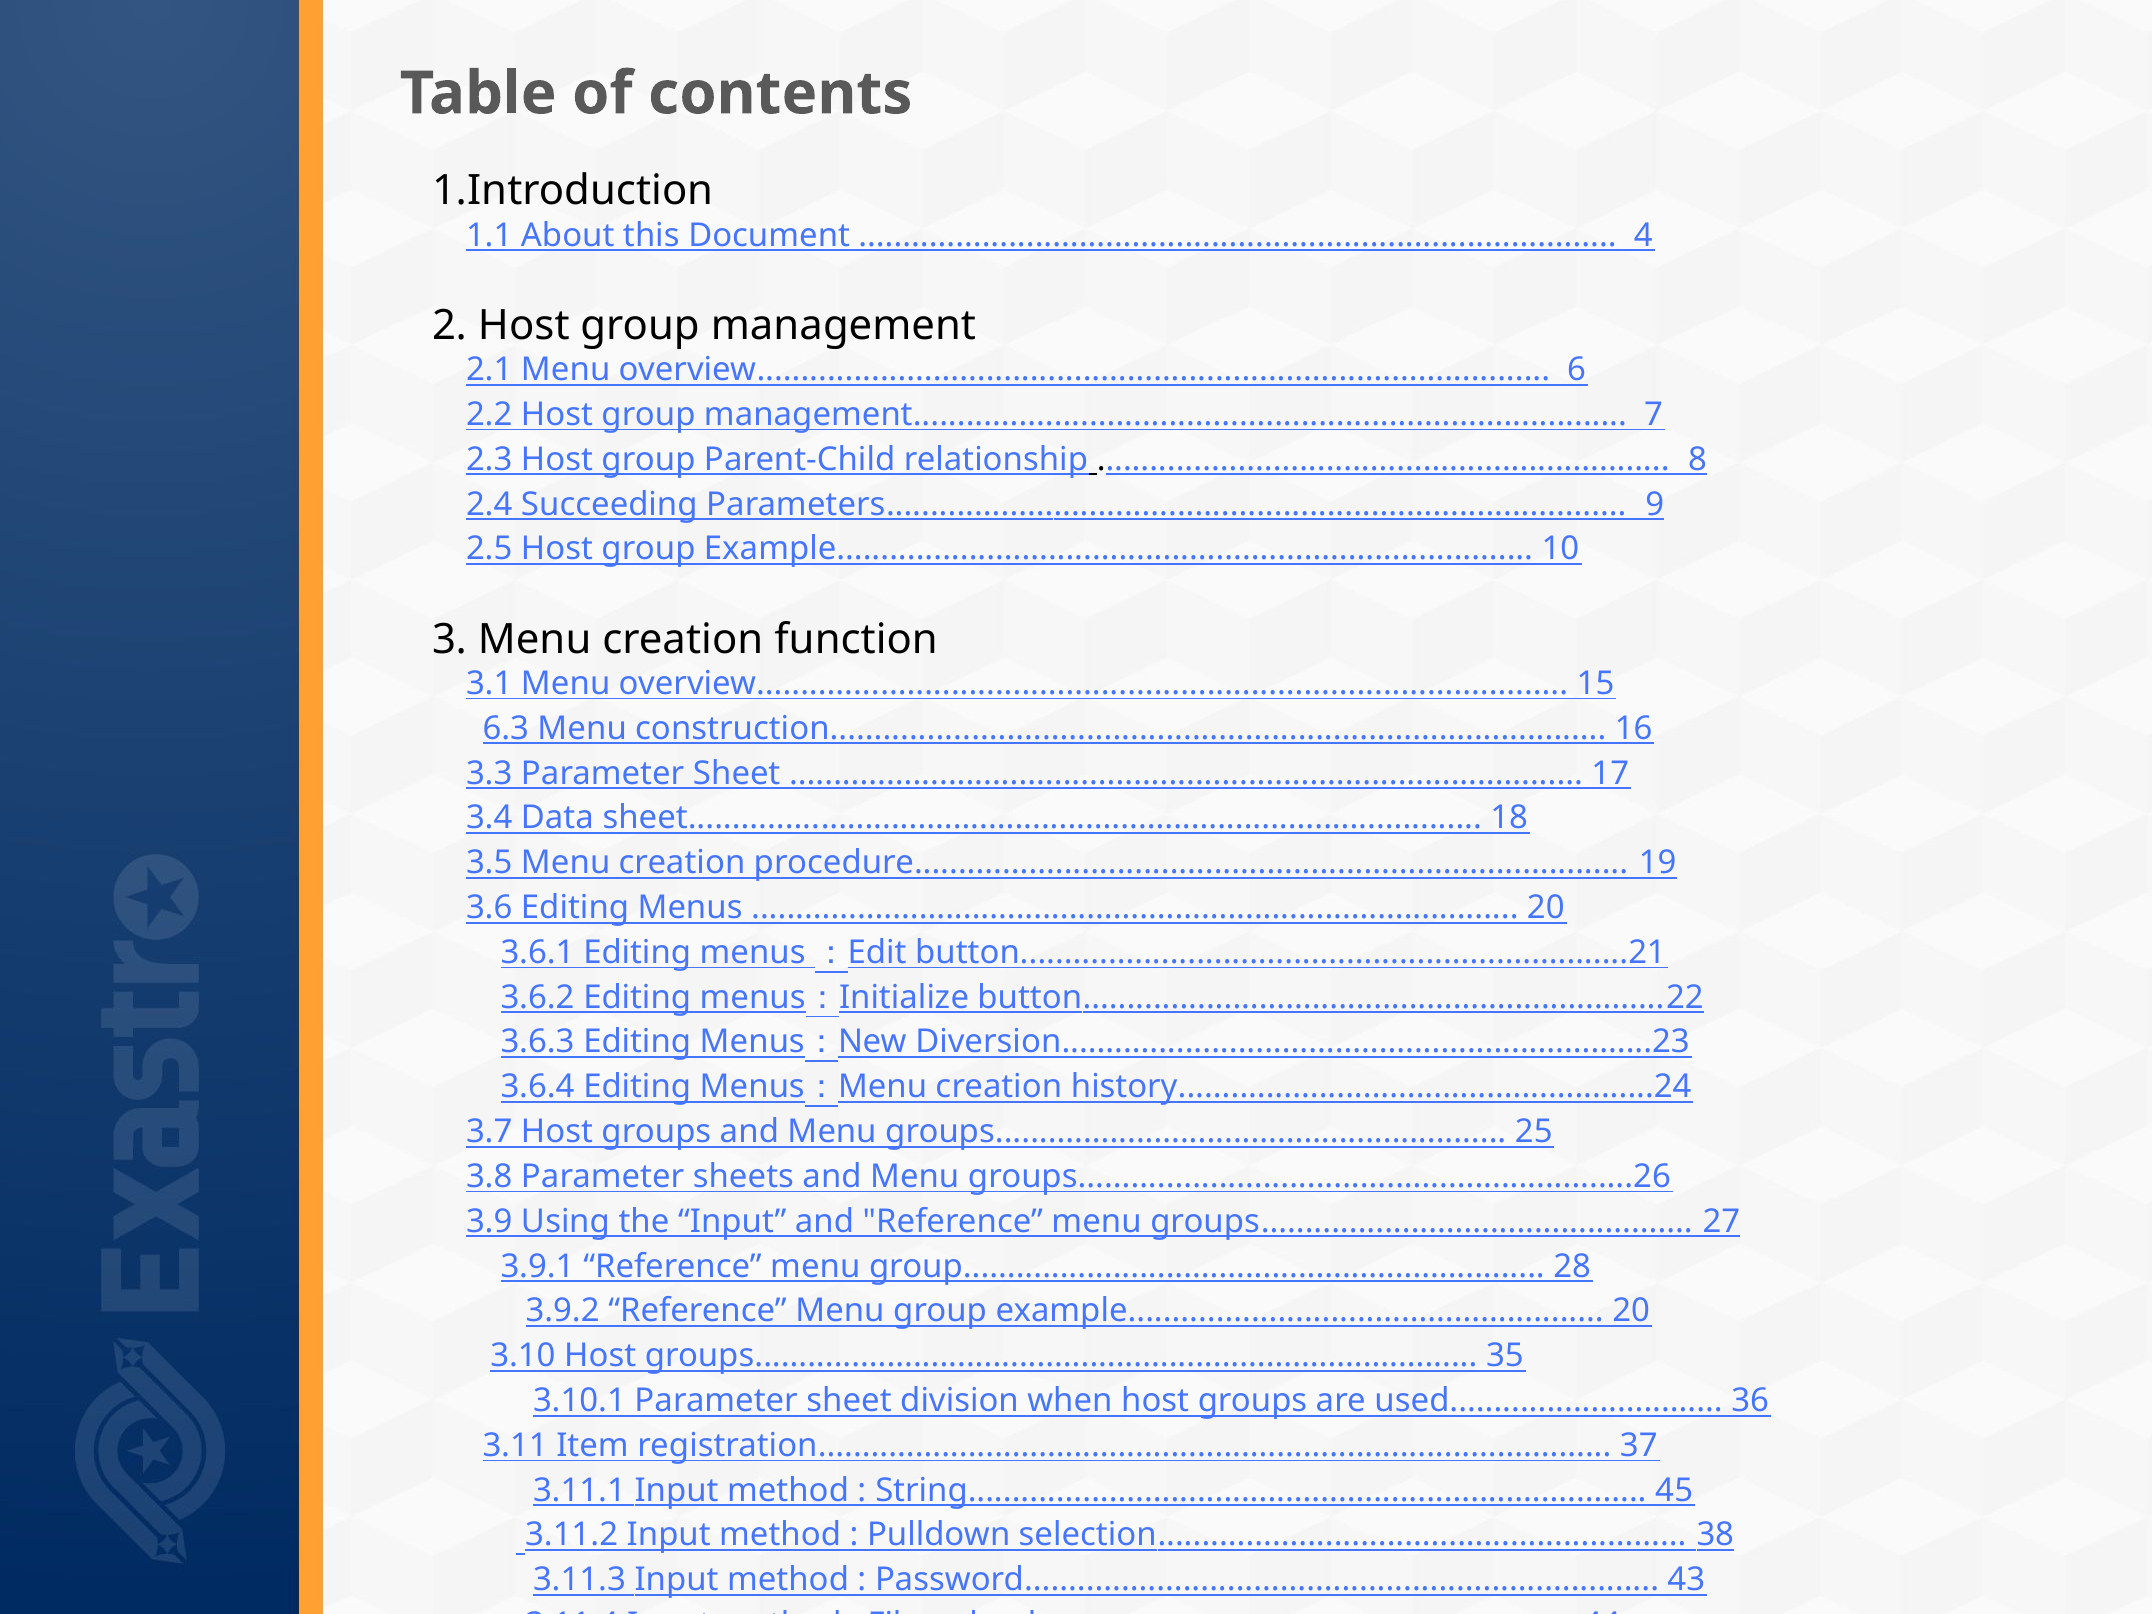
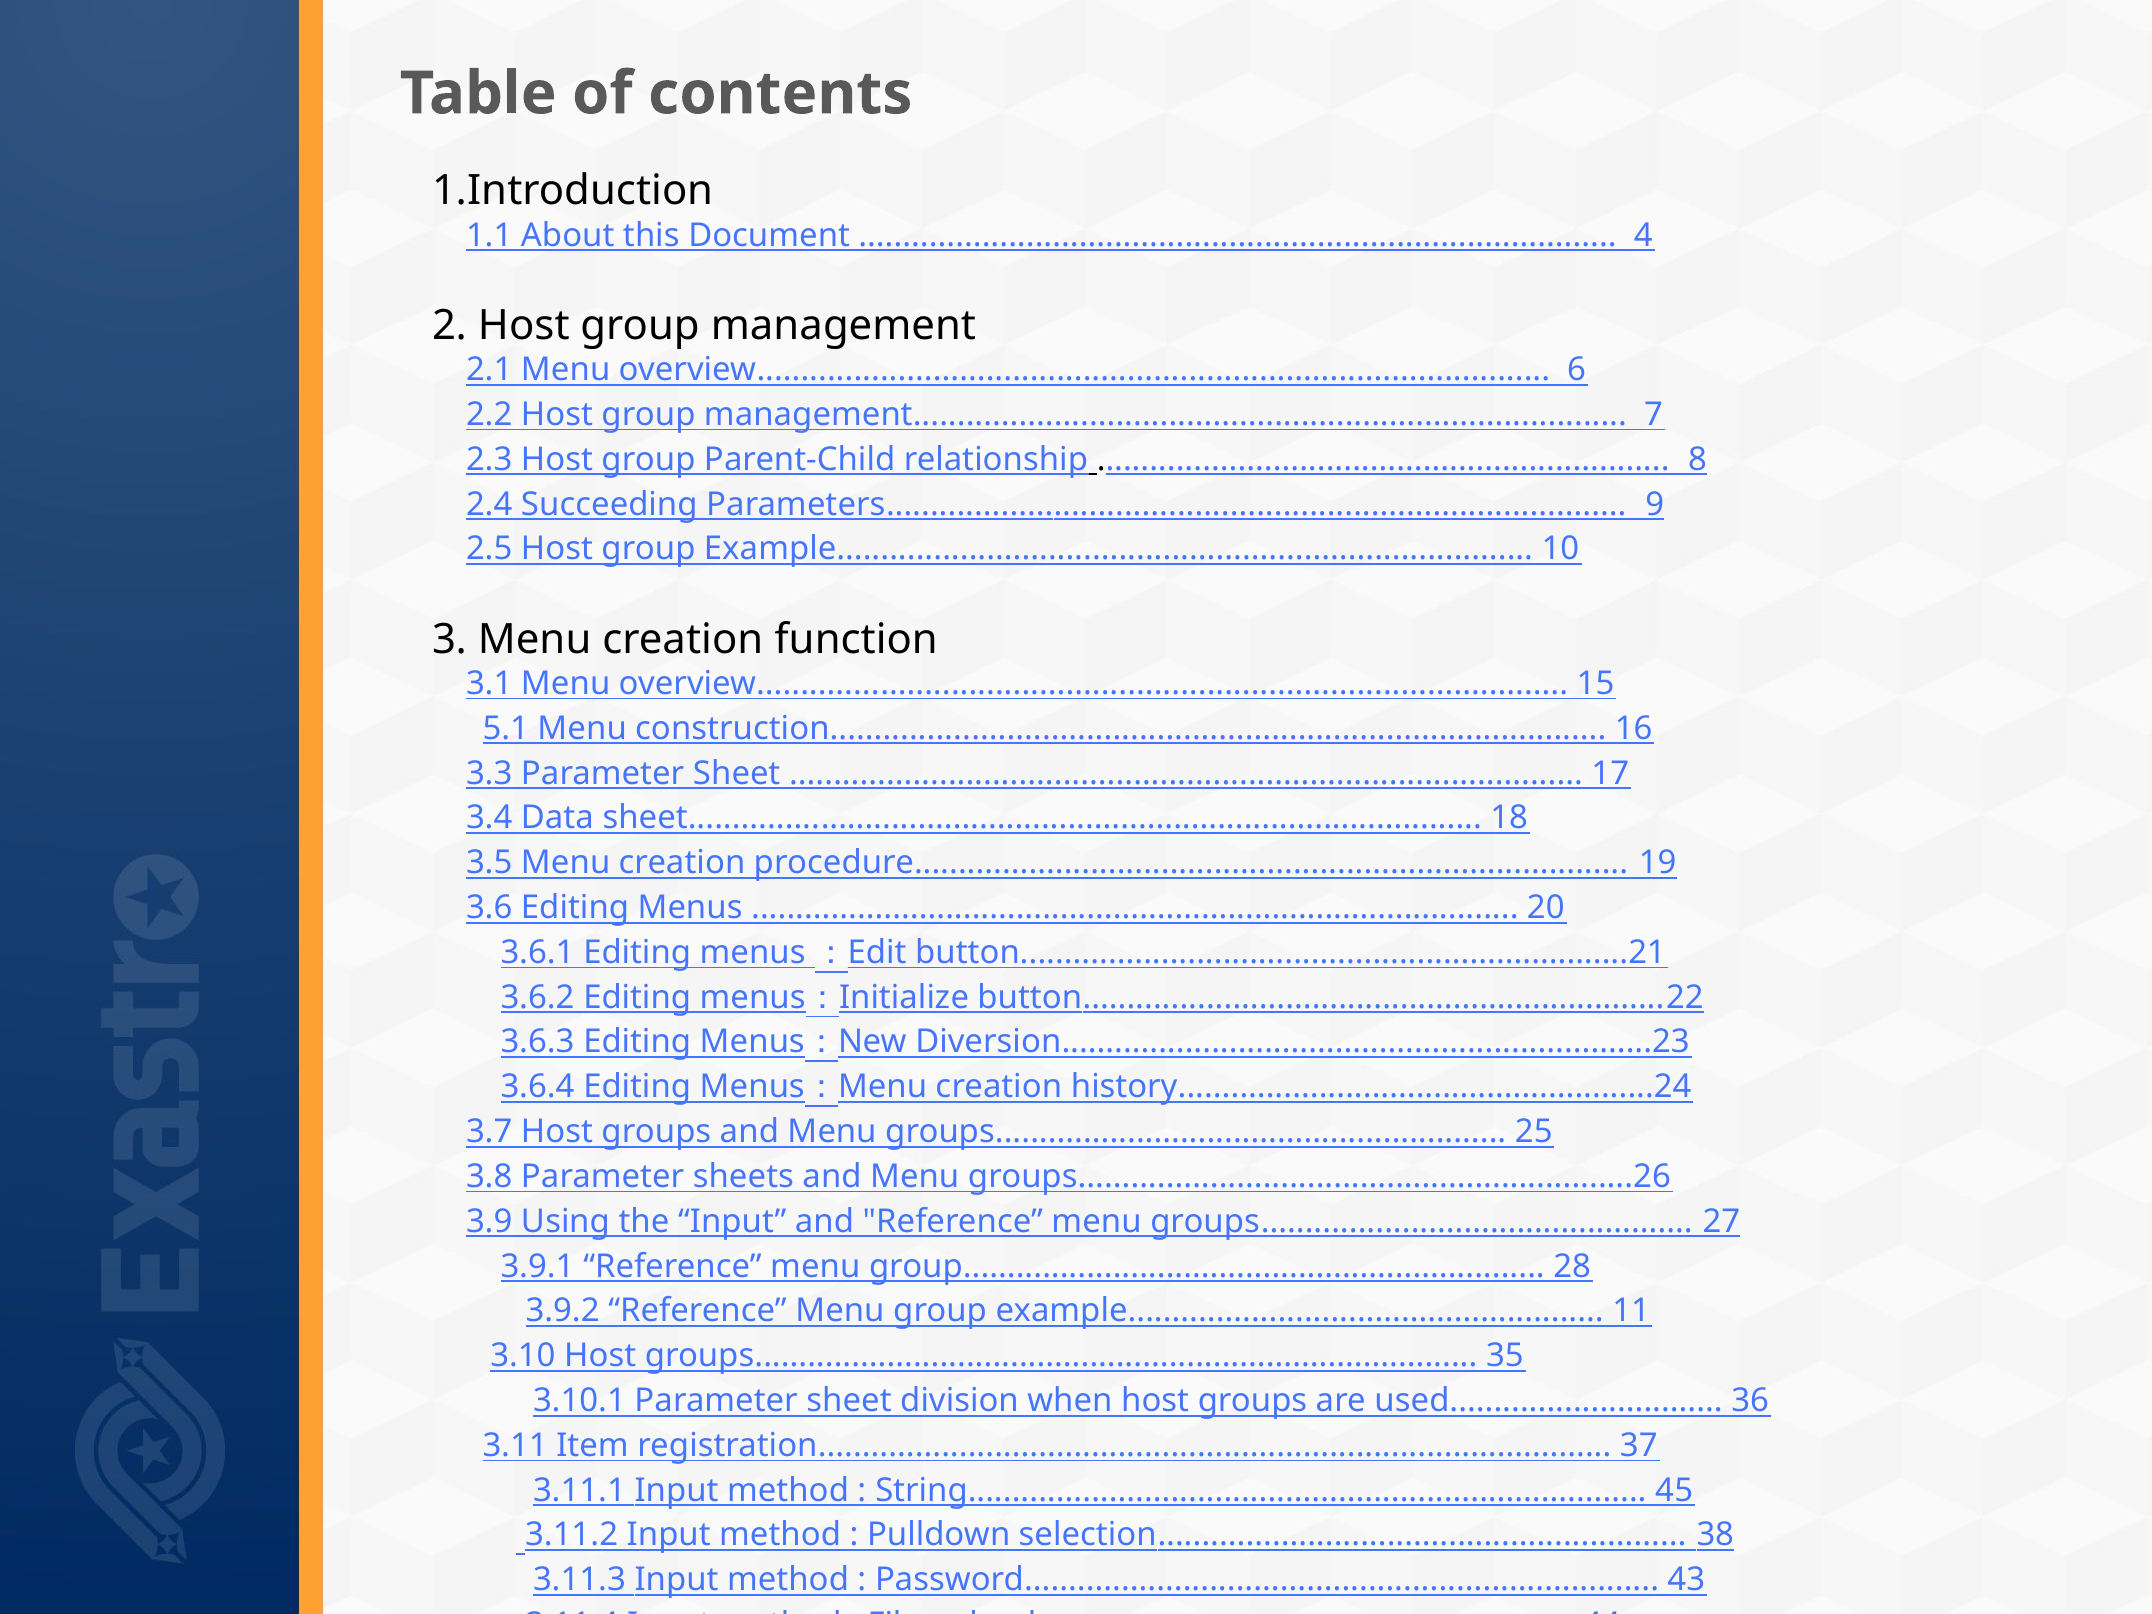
6.3: 6.3 -> 5.1
example 20: 20 -> 11
